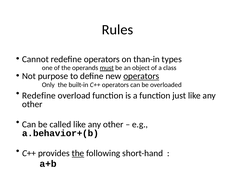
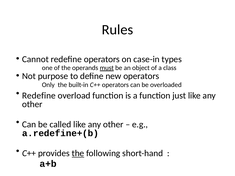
than-in: than-in -> case-in
operators at (141, 76) underline: present -> none
a.behavior+(b: a.behavior+(b -> a.redefine+(b
